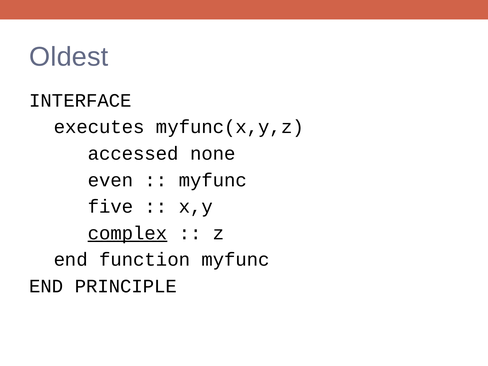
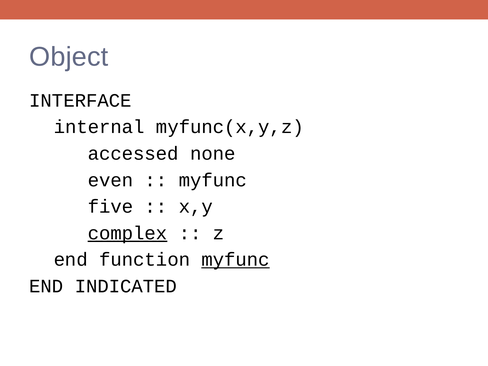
Oldest: Oldest -> Object
executes: executes -> internal
myfunc at (236, 260) underline: none -> present
PRINCIPLE: PRINCIPLE -> INDICATED
